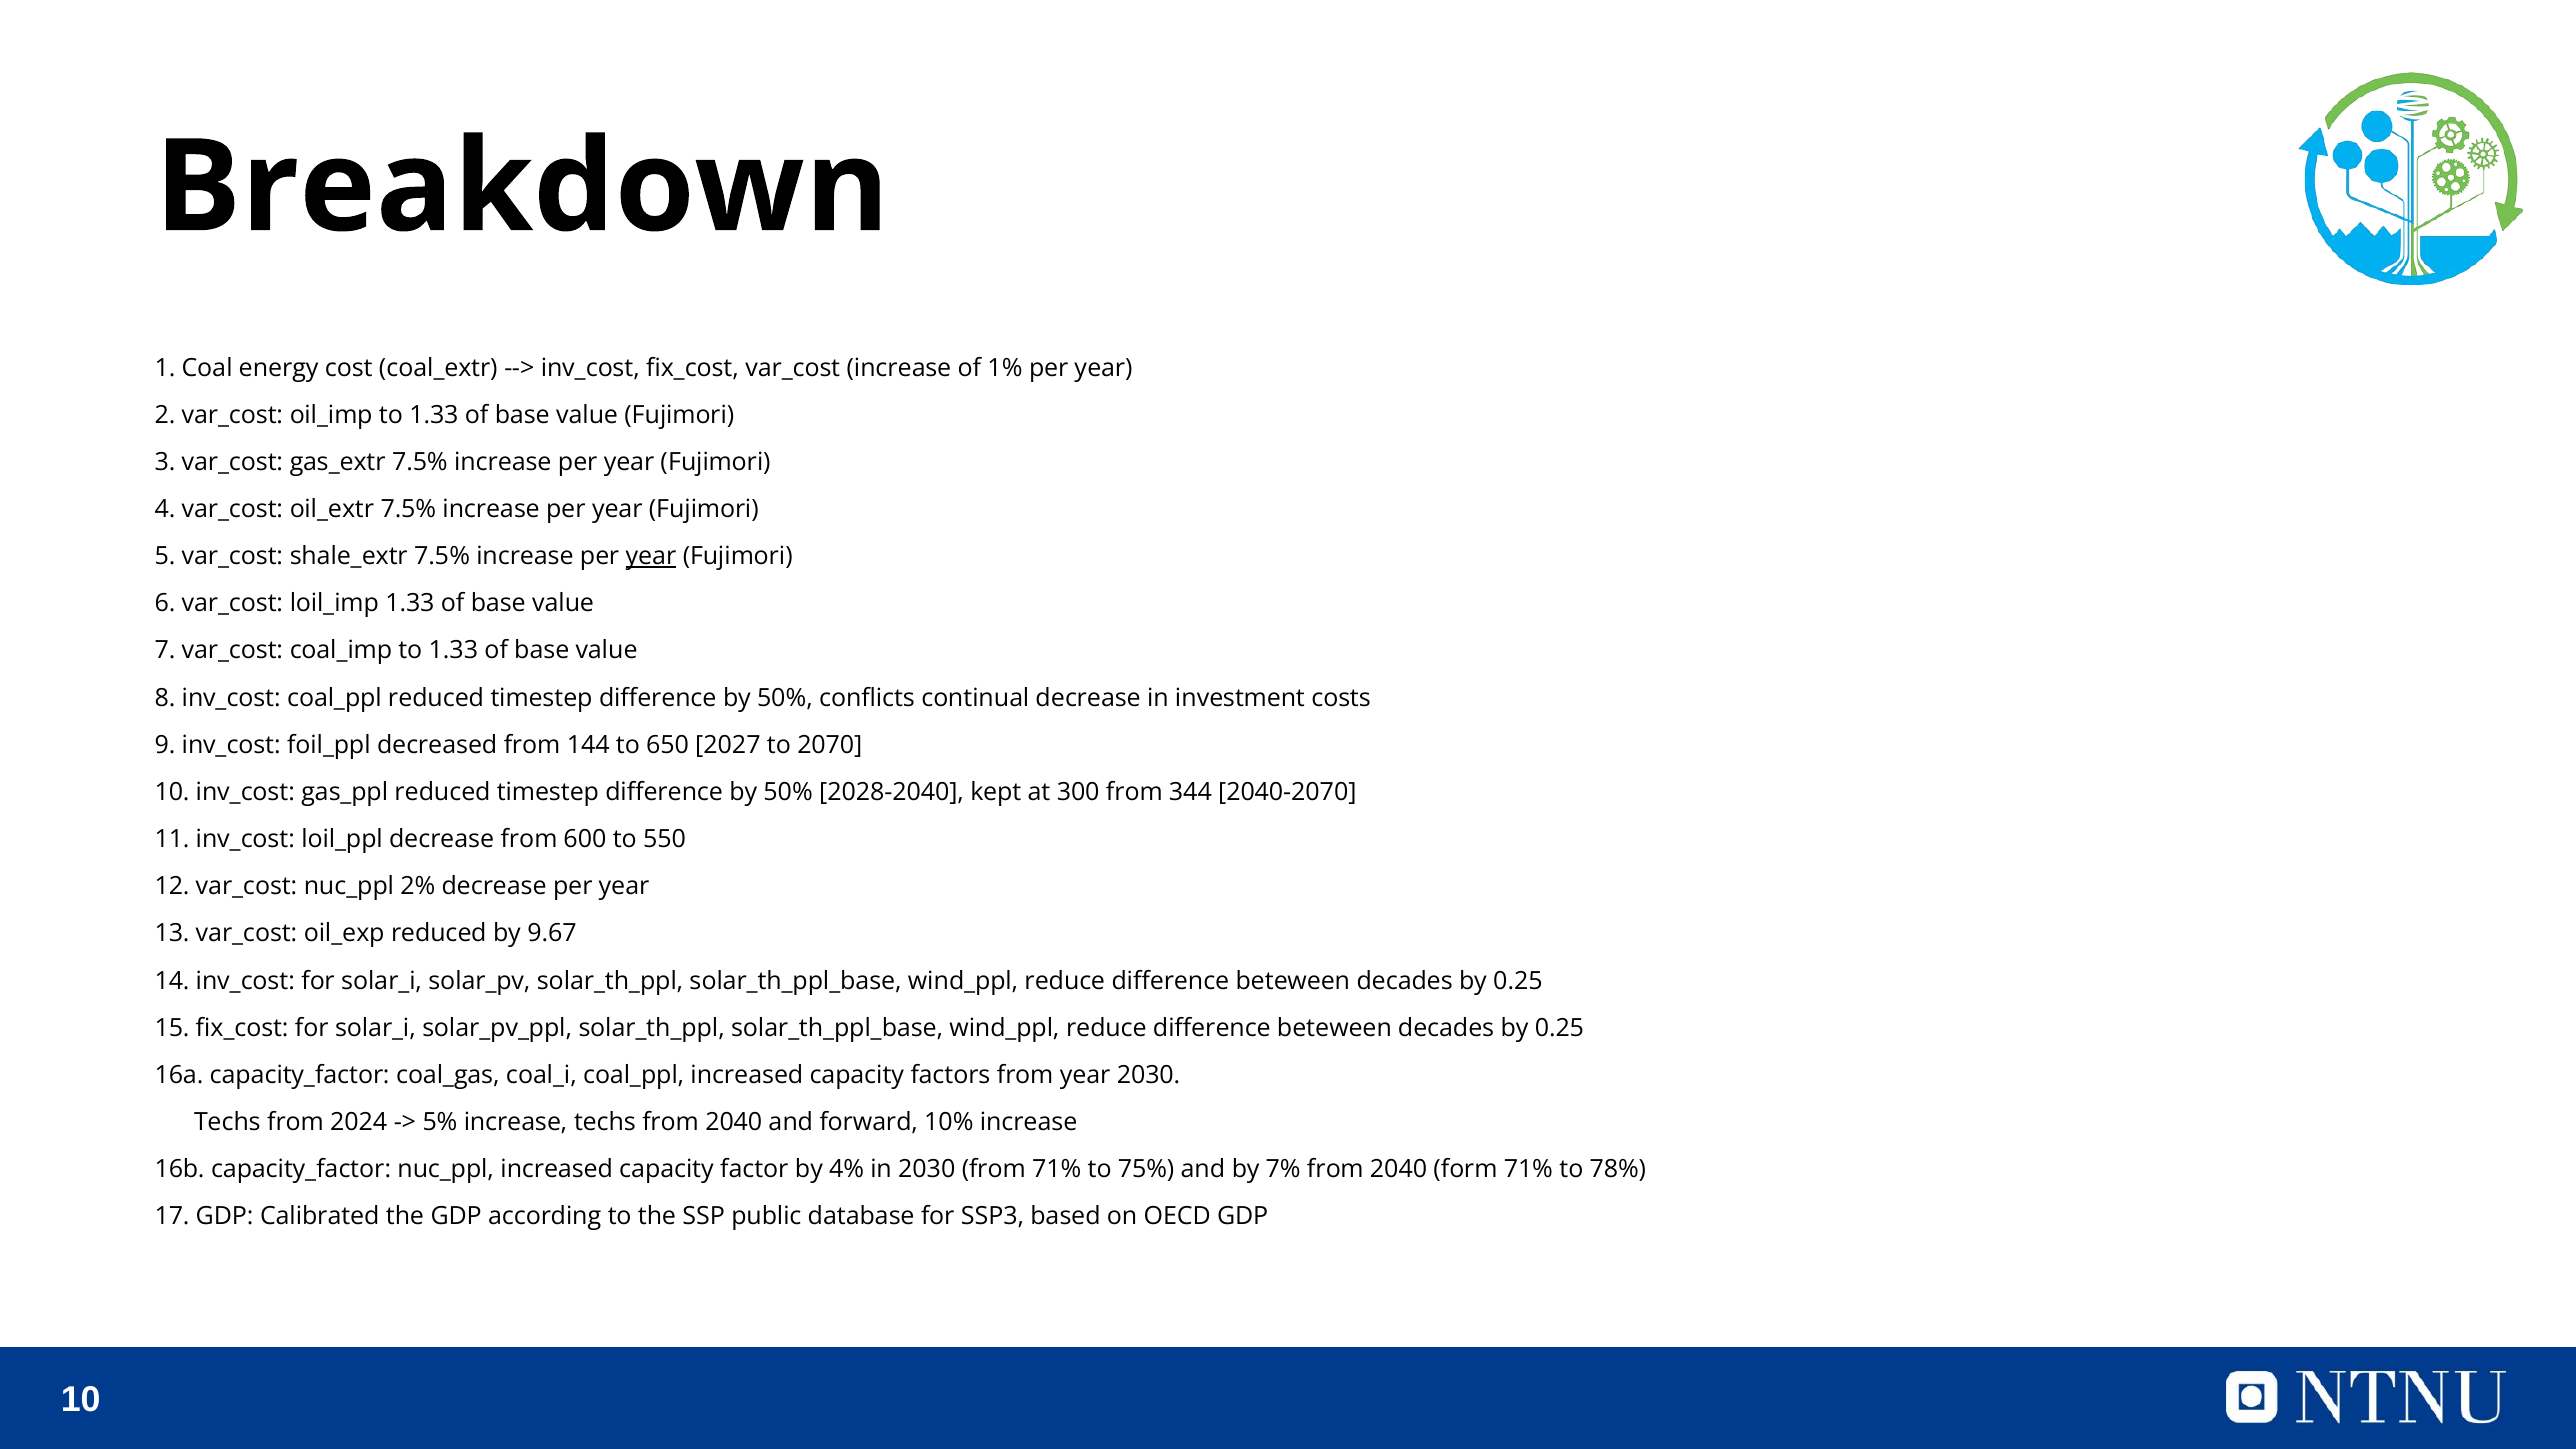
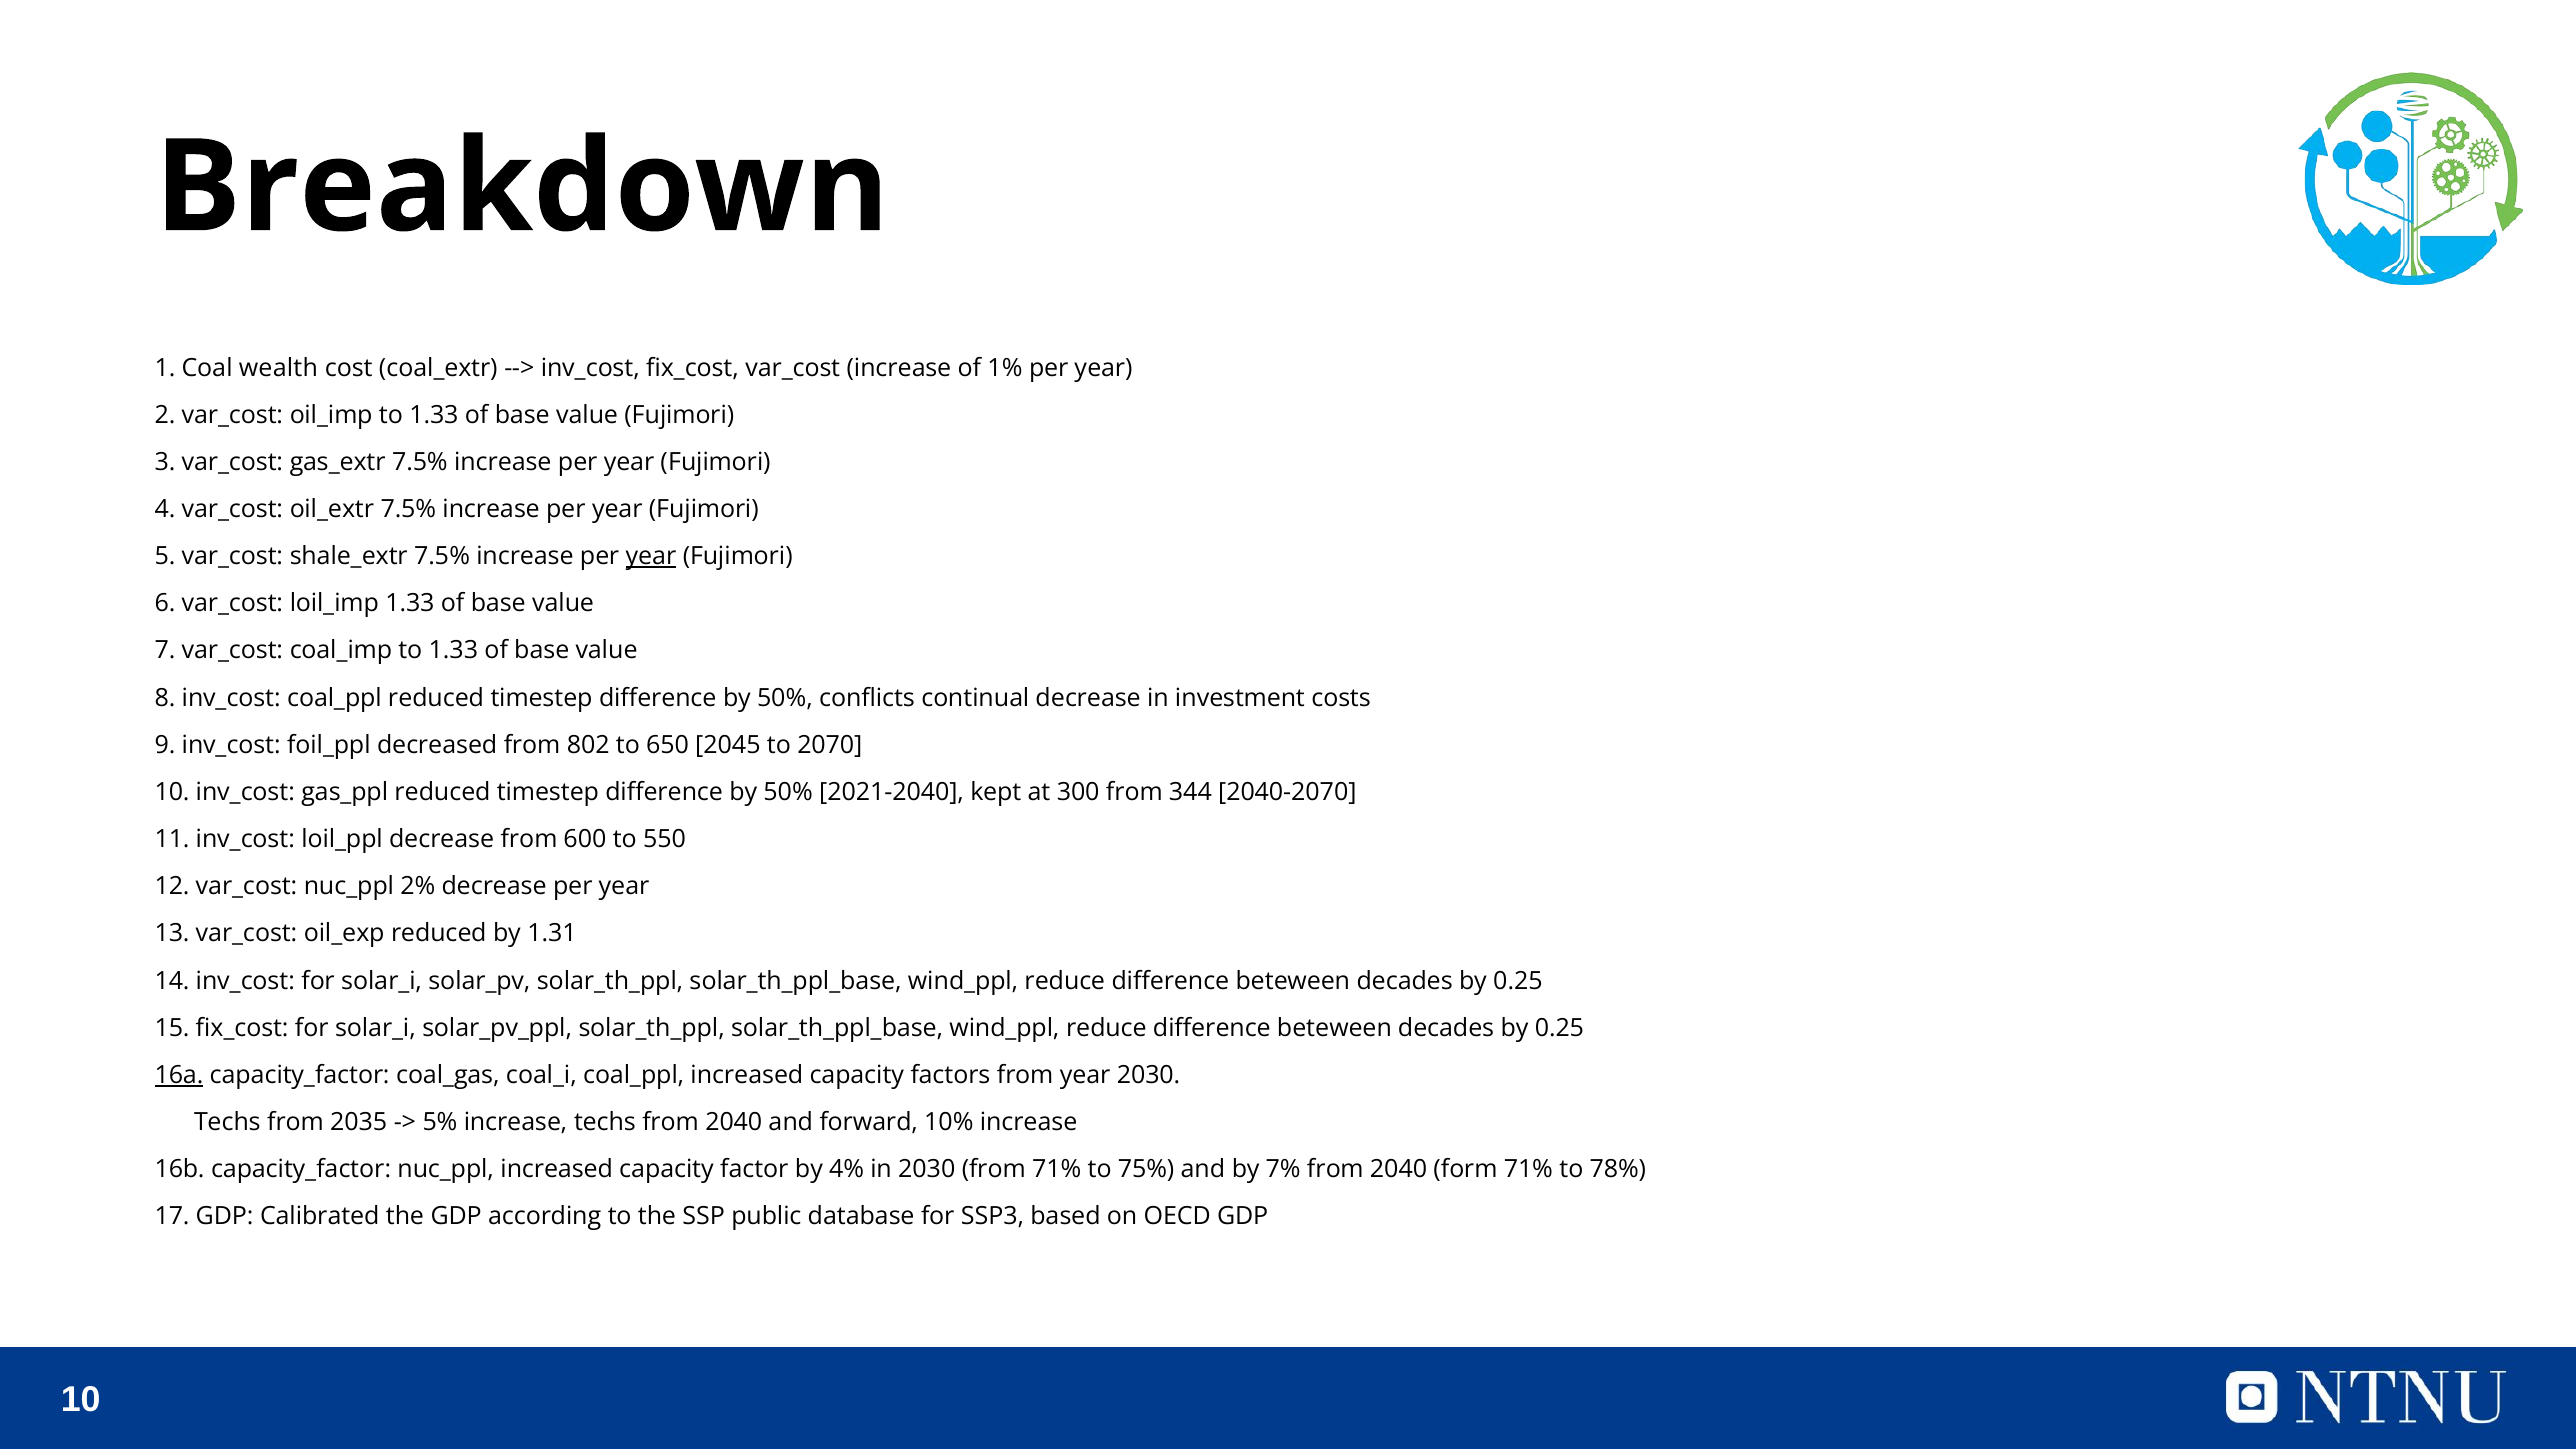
energy: energy -> wealth
144: 144 -> 802
2027: 2027 -> 2045
2028-2040: 2028-2040 -> 2021-2040
9.67: 9.67 -> 1.31
16a underline: none -> present
2024: 2024 -> 2035
